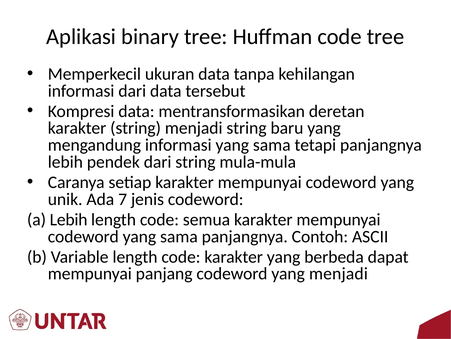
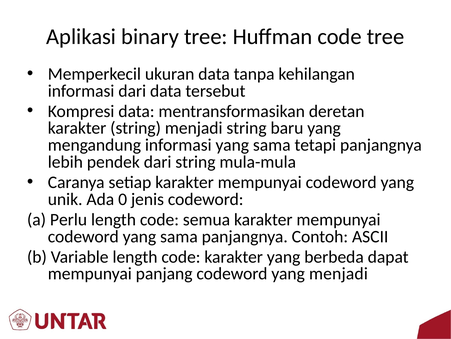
7: 7 -> 0
a Lebih: Lebih -> Perlu
